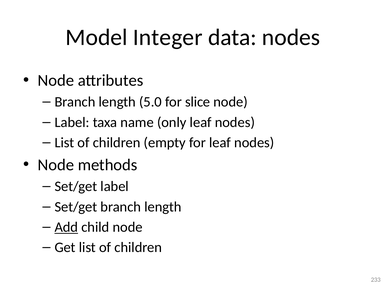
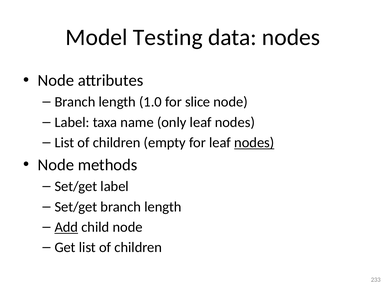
Integer: Integer -> Testing
5.0: 5.0 -> 1.0
nodes at (254, 143) underline: none -> present
